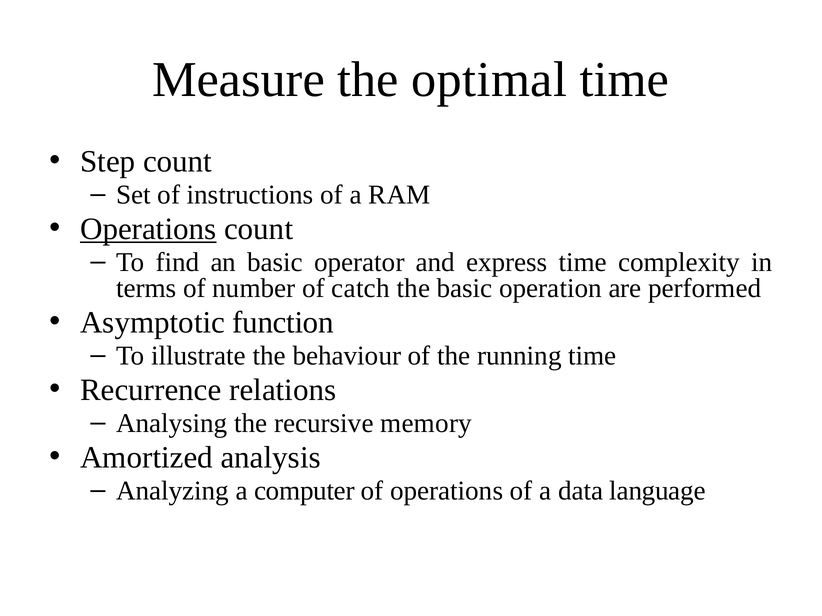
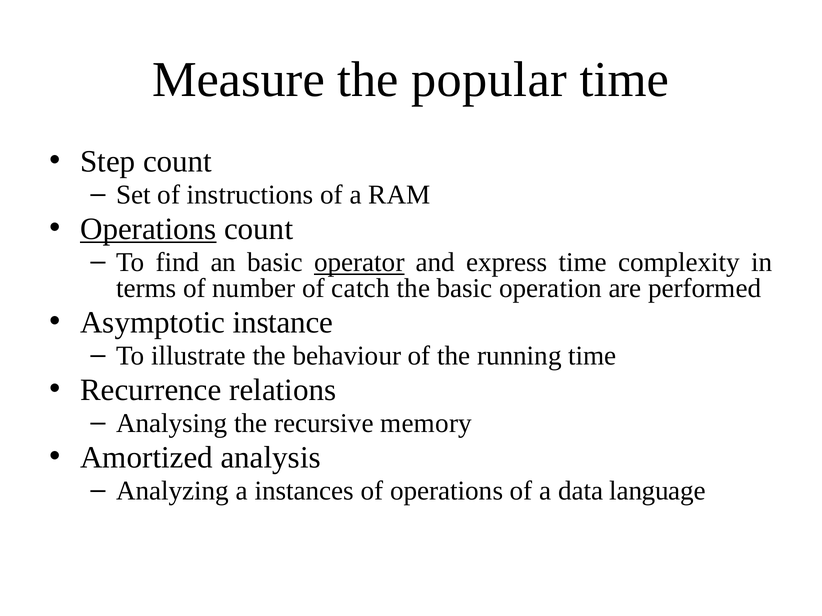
optimal: optimal -> popular
operator underline: none -> present
function: function -> instance
computer: computer -> instances
